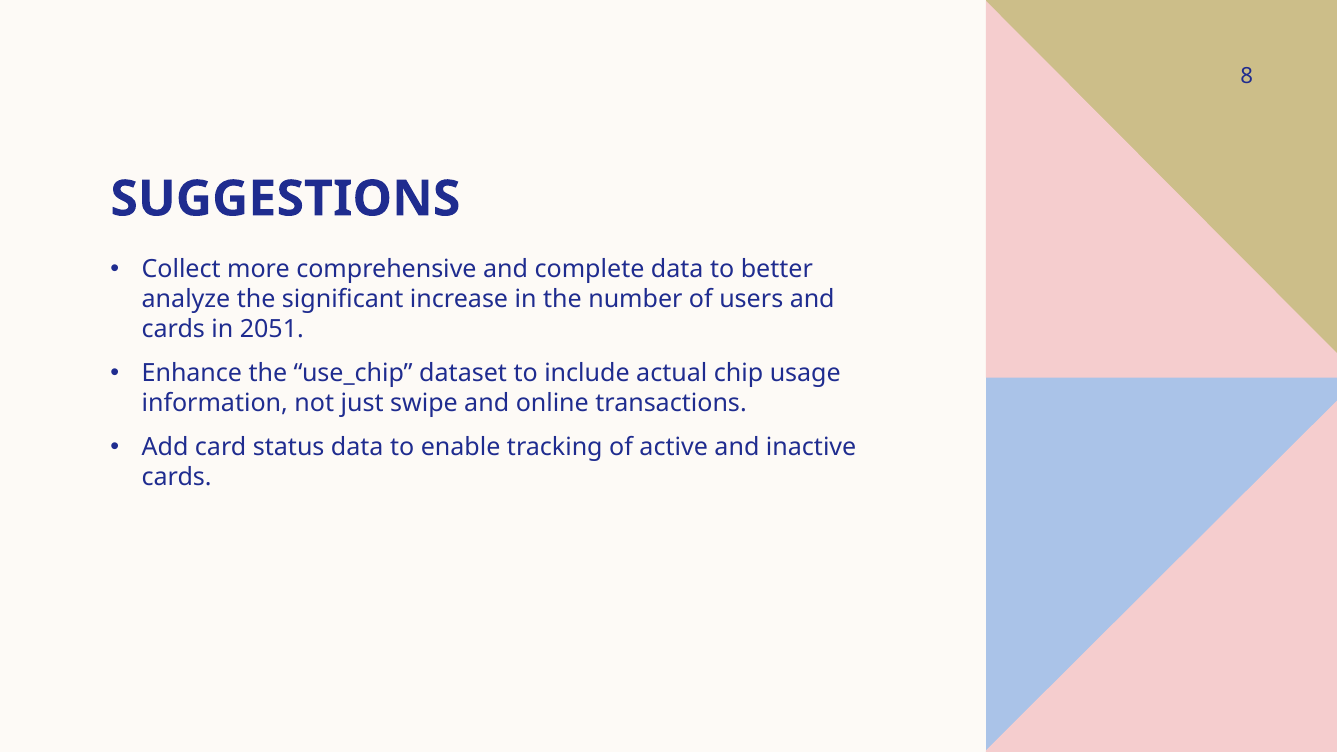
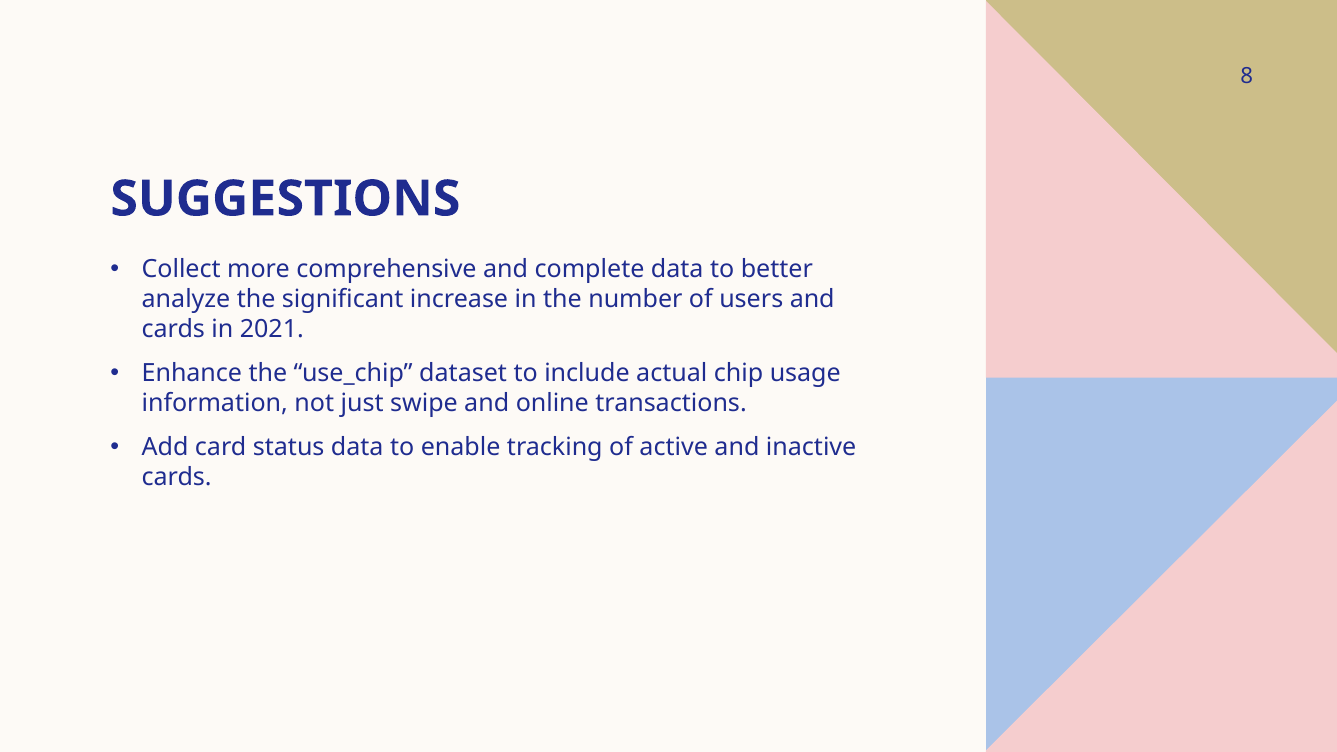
2051: 2051 -> 2021
